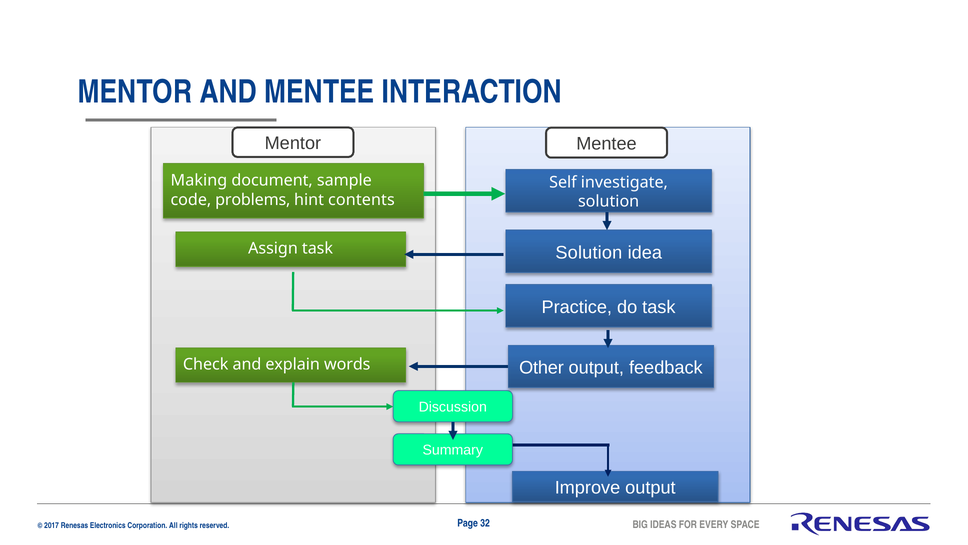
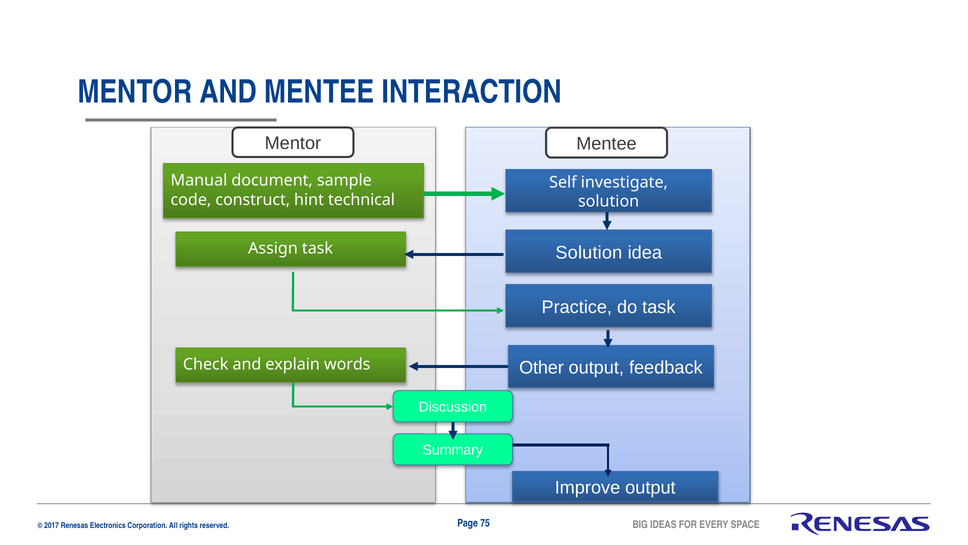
Making: Making -> Manual
problems: problems -> construct
contents: contents -> technical
32: 32 -> 75
